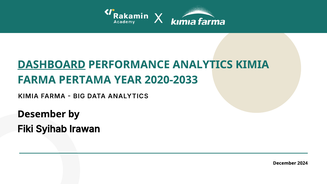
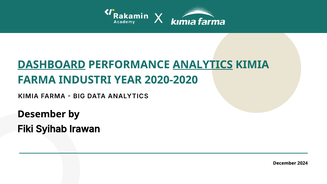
ANALYTICS at (203, 65) underline: none -> present
PERTAMA: PERTAMA -> INDUSTRI
2020-2033: 2020-2033 -> 2020-2020
